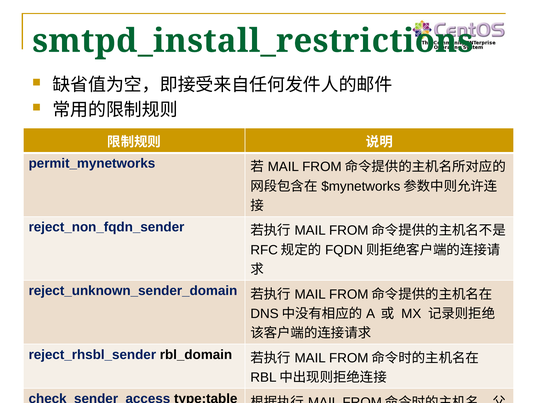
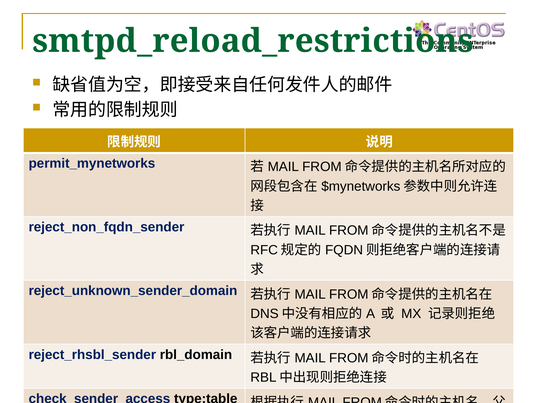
smtpd_install_restrictions: smtpd_install_restrictions -> smtpd_reload_restrictions
